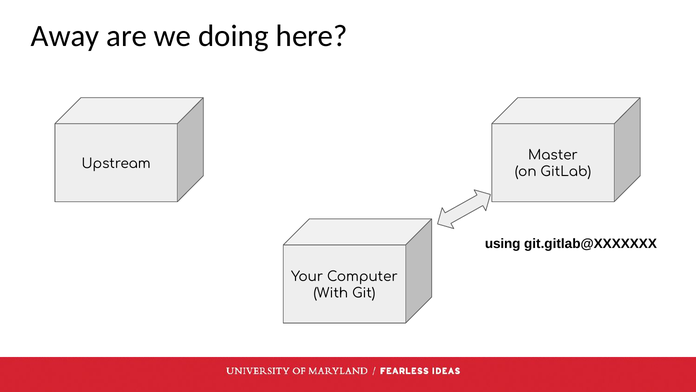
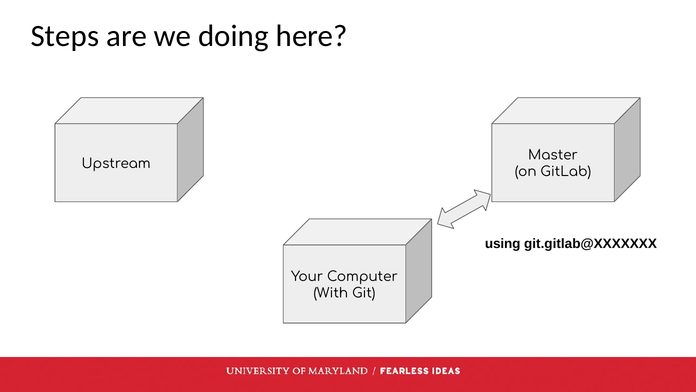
Away: Away -> Steps
